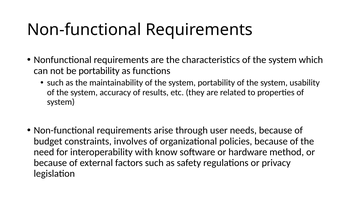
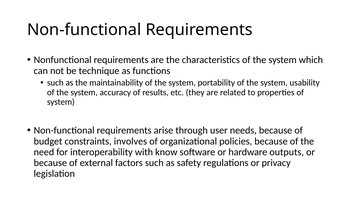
be portability: portability -> technique
method: method -> outputs
